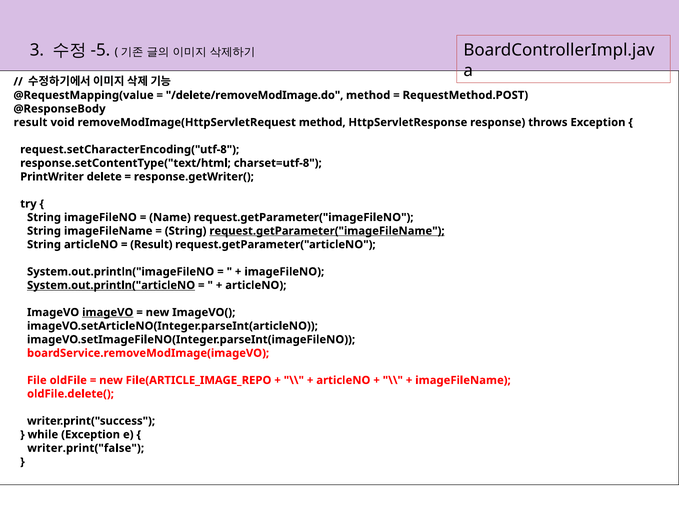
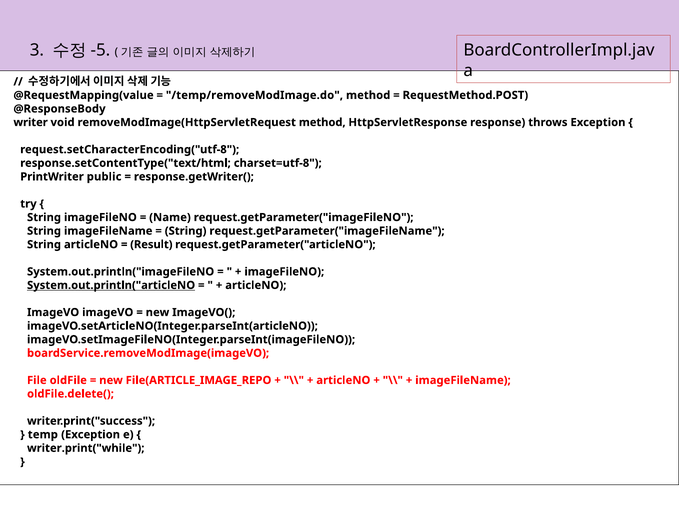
/delete/removeModImage.do: /delete/removeModImage.do -> /temp/removeModImage.do
result at (30, 122): result -> writer
delete: delete -> public
request.getParameter("imageFileName underline: present -> none
imageVO at (108, 313) underline: present -> none
while: while -> temp
writer.print("false: writer.print("false -> writer.print("while
